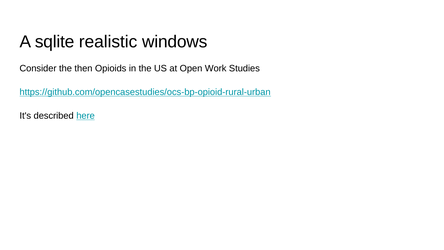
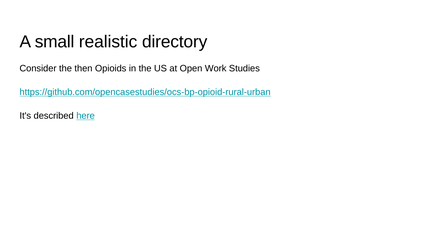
sqlite: sqlite -> small
windows: windows -> directory
